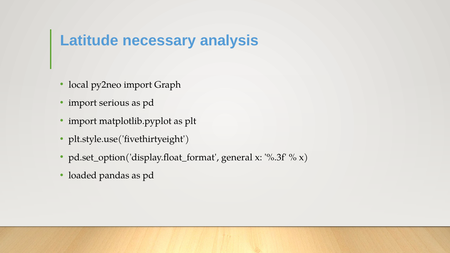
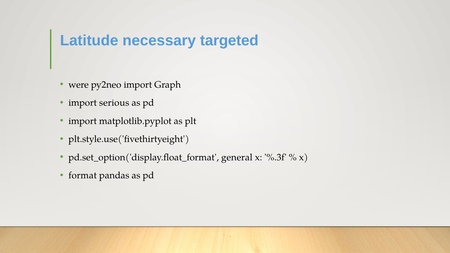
analysis: analysis -> targeted
local: local -> were
loaded: loaded -> format
